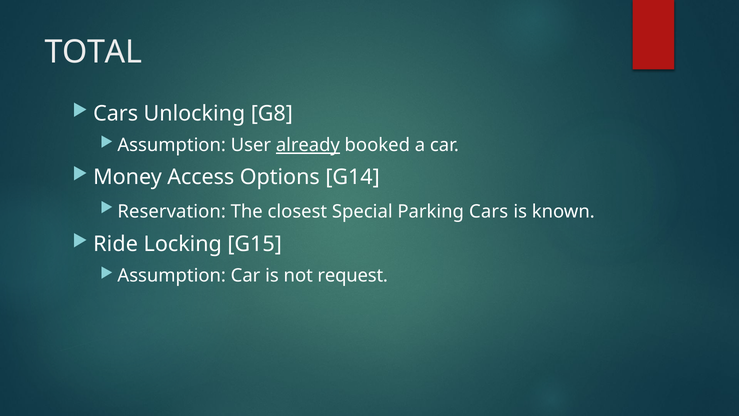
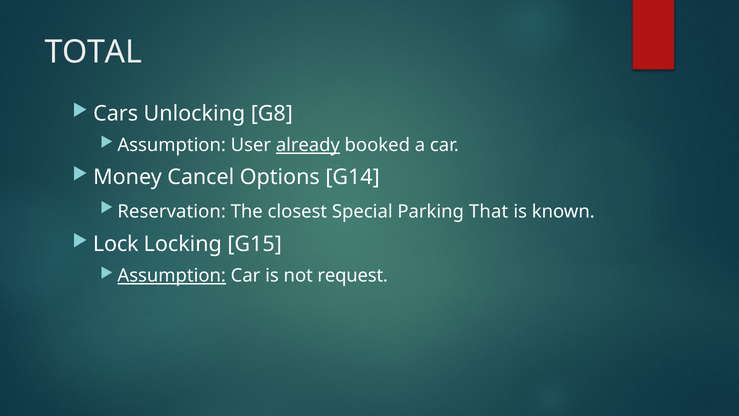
Access: Access -> Cancel
Parking Cars: Cars -> That
Ride: Ride -> Lock
Assumption at (172, 276) underline: none -> present
